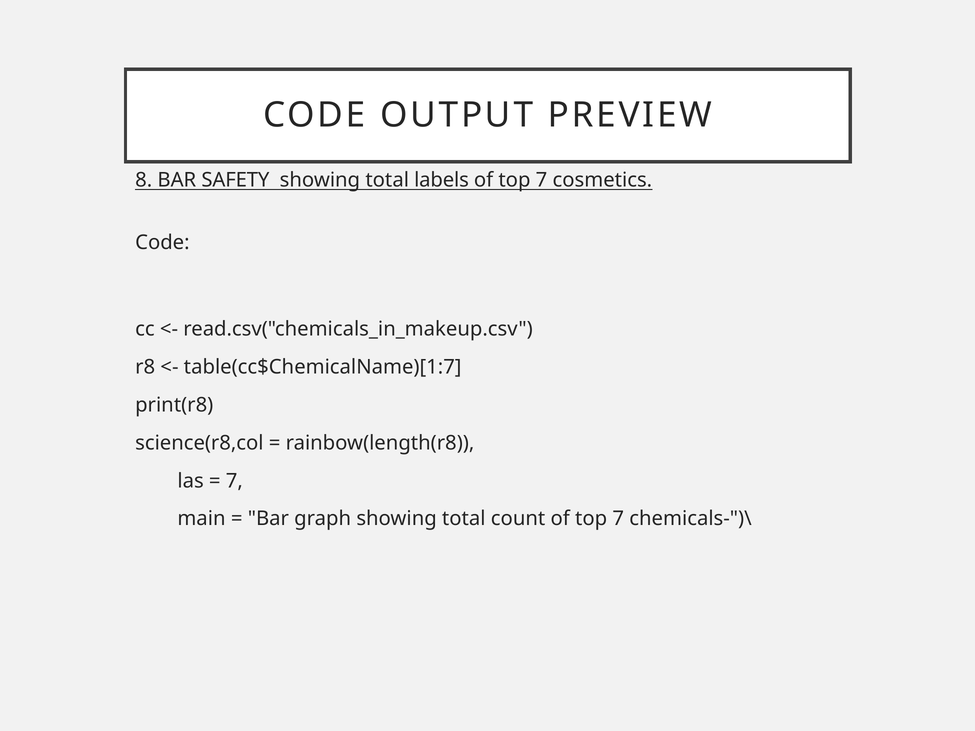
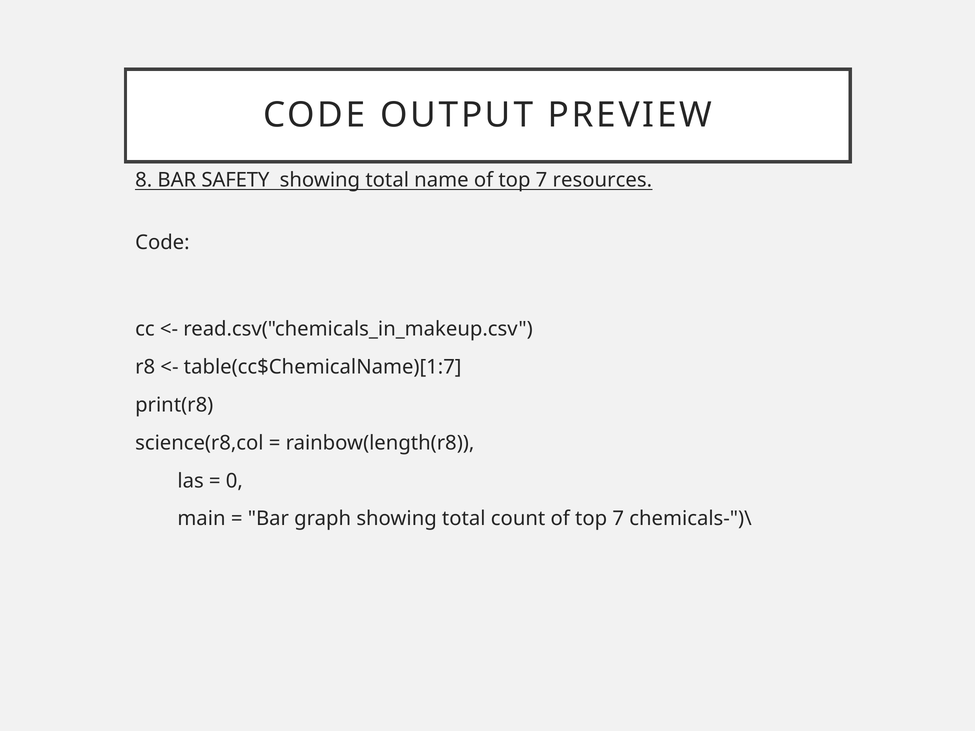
labels: labels -> name
cosmetics: cosmetics -> resources
7 at (234, 481): 7 -> 0
